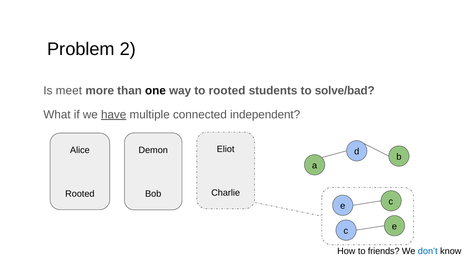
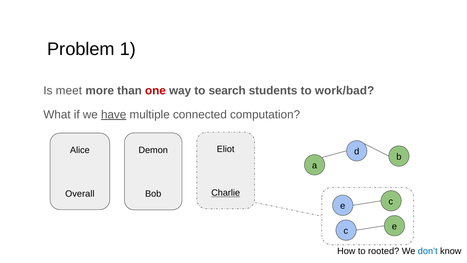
2: 2 -> 1
one colour: black -> red
to rooted: rooted -> search
solve/bad: solve/bad -> work/bad
independent: independent -> computation
Charlie underline: none -> present
Rooted at (80, 194): Rooted -> Overall
friends: friends -> rooted
